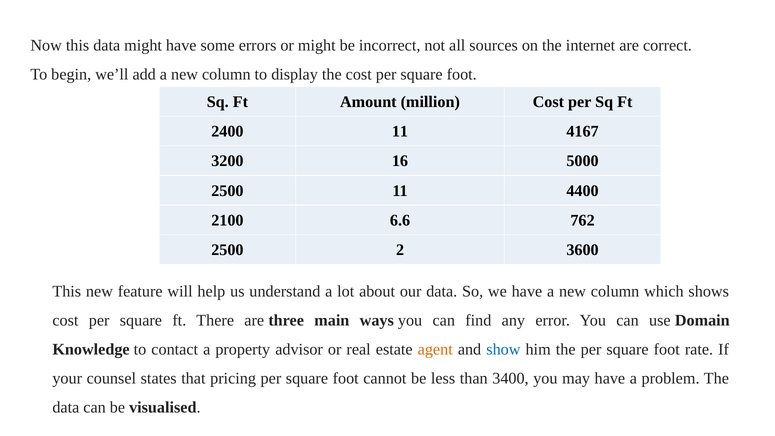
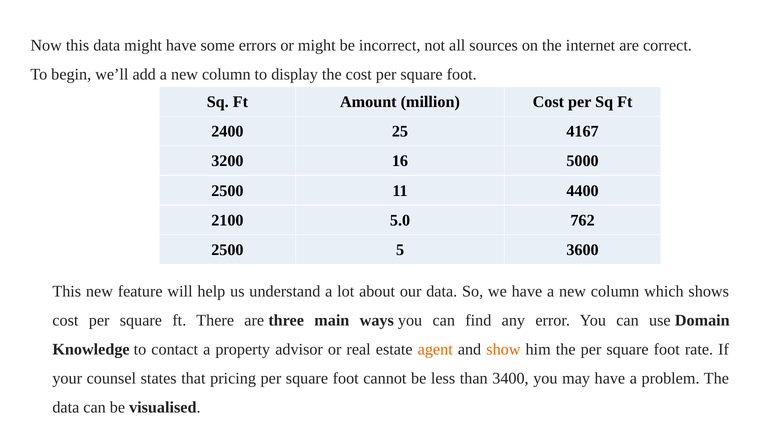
2400 11: 11 -> 25
6.6: 6.6 -> 5.0
2: 2 -> 5
show colour: blue -> orange
